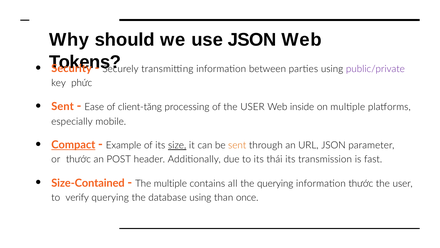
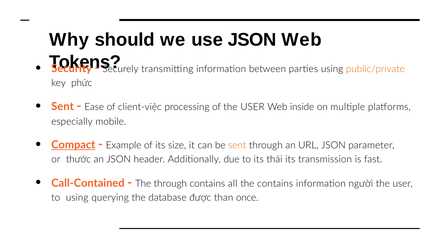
public/private colour: purple -> orange
client-tăng: client-tăng -> client-việc
size underline: present -> none
an POST: POST -> JSON
Size-Contained: Size-Contained -> Call-Contained
The multiple: multiple -> through
the querying: querying -> contains
information thước: thước -> người
to verify: verify -> using
database using: using -> được
